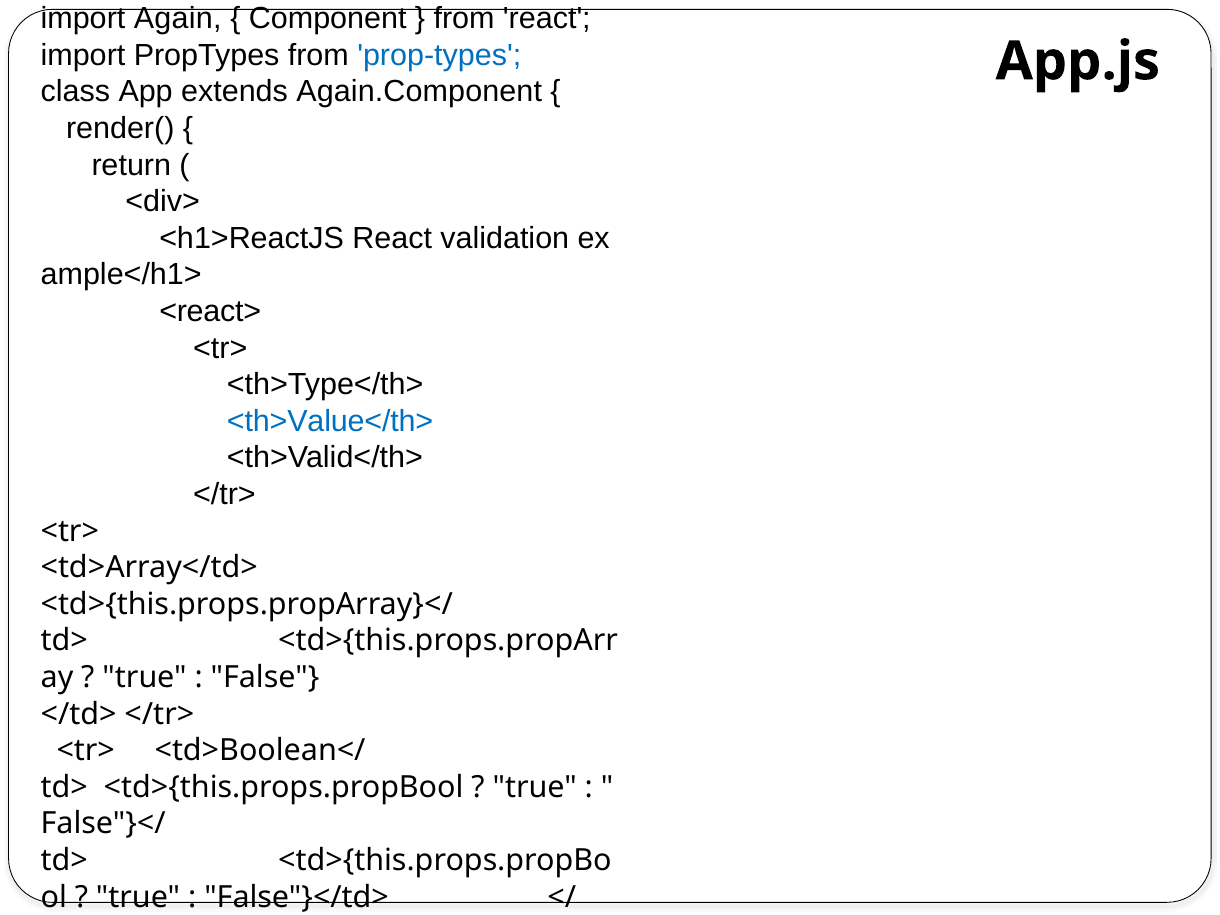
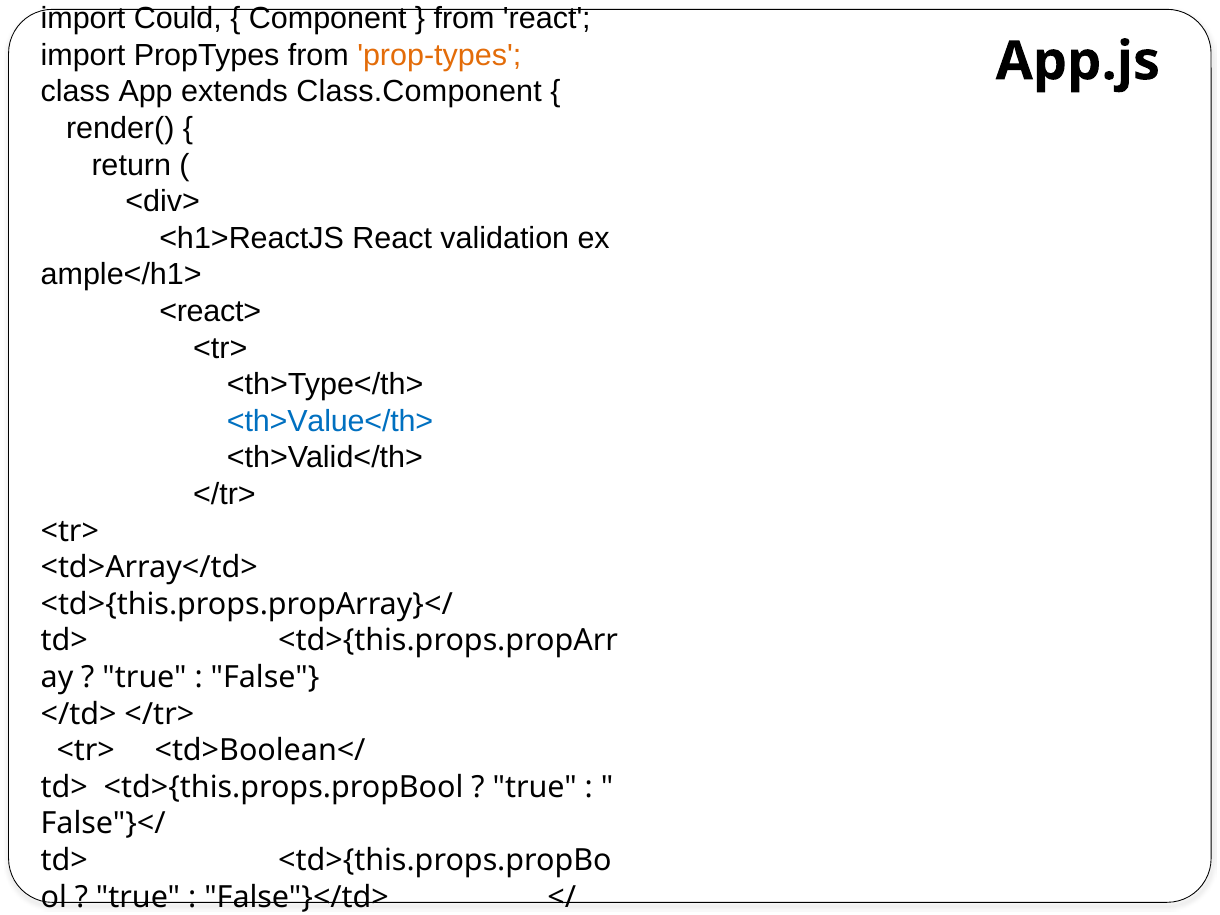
Again: Again -> Could
prop-types colour: blue -> orange
Again.Component: Again.Component -> Class.Component
